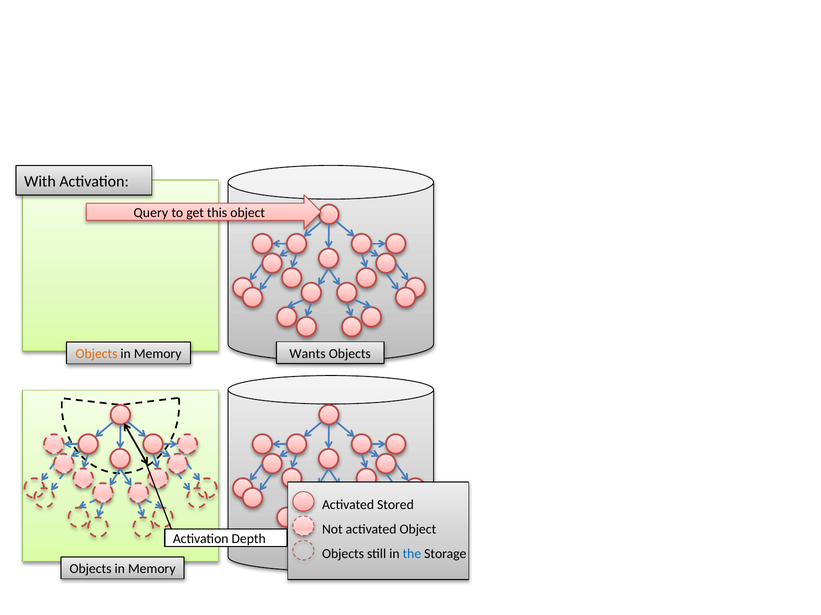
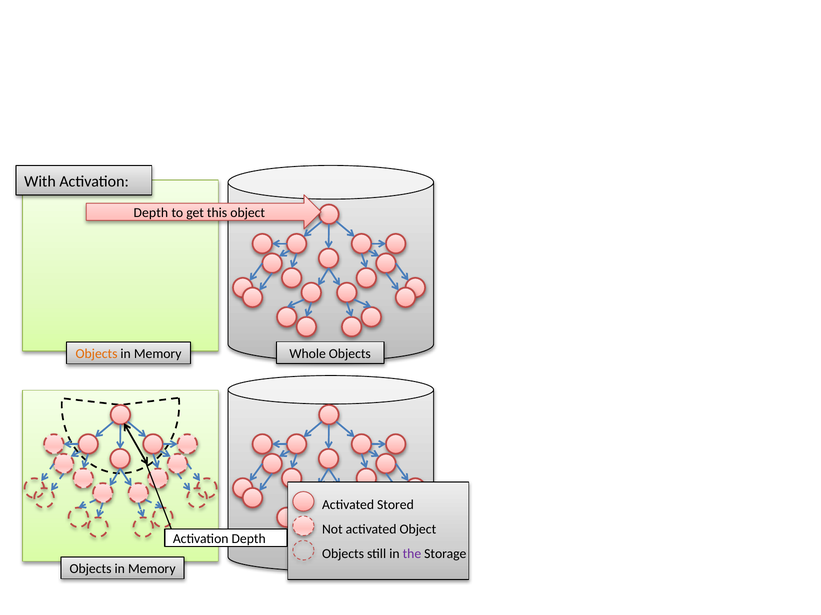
Query at (151, 213): Query -> Depth
Wants: Wants -> Whole
the colour: blue -> purple
